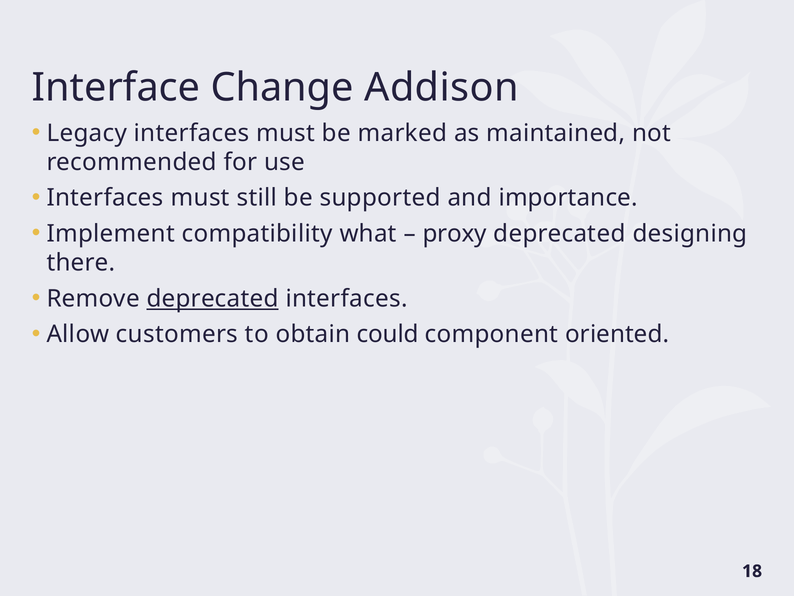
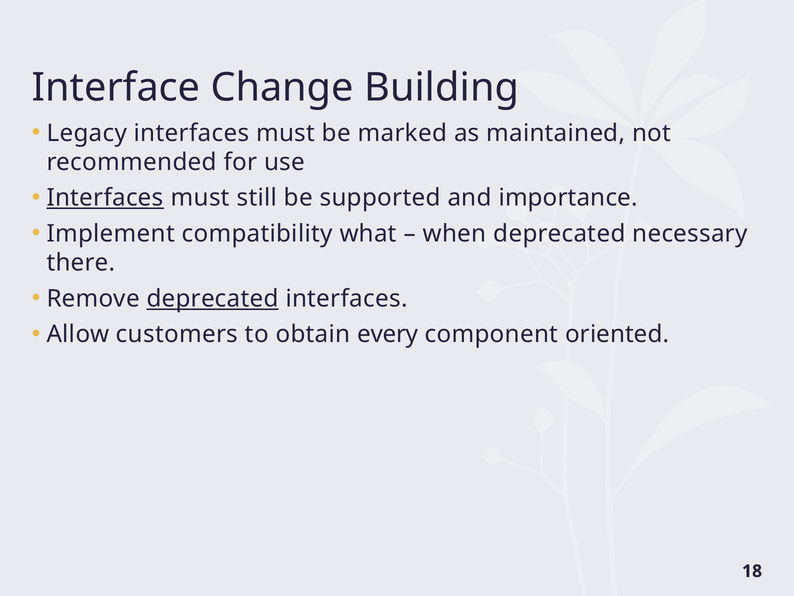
Addison: Addison -> Building
Interfaces at (105, 198) underline: none -> present
proxy: proxy -> when
designing: designing -> necessary
could: could -> every
